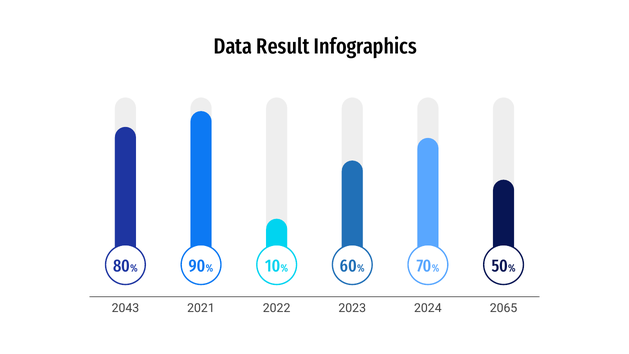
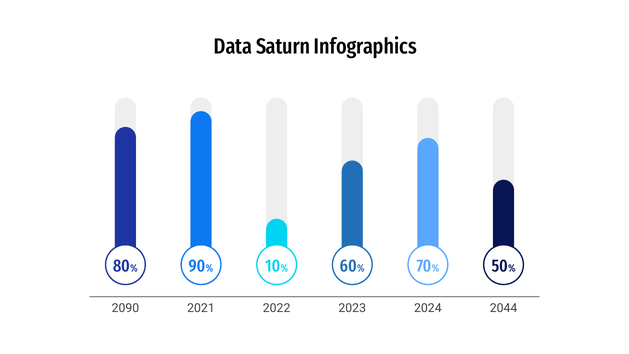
Result: Result -> Saturn
2043: 2043 -> 2090
2065: 2065 -> 2044
